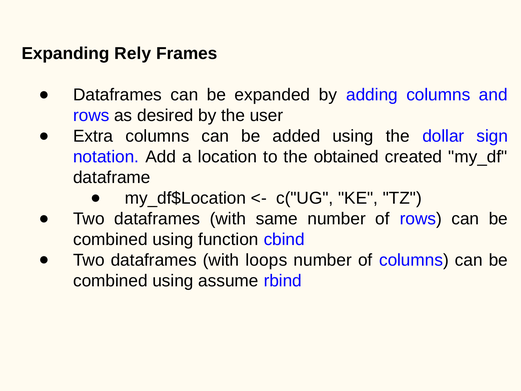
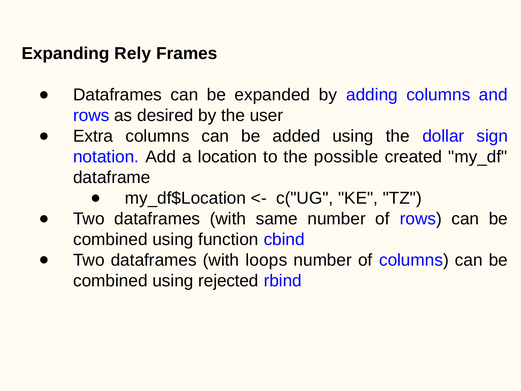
obtained: obtained -> possible
assume: assume -> rejected
